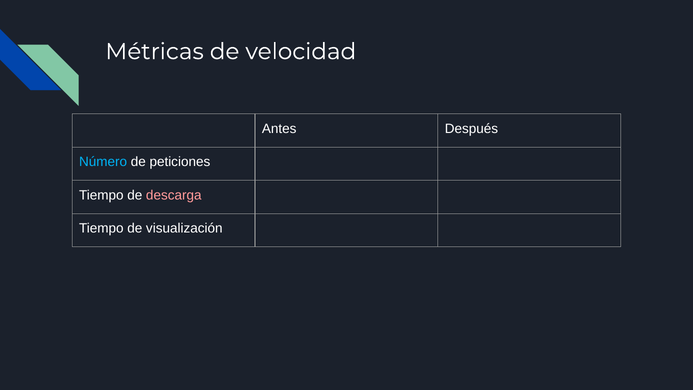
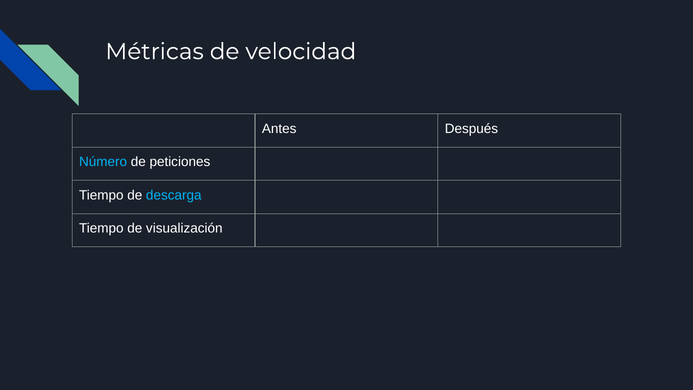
descarga colour: pink -> light blue
